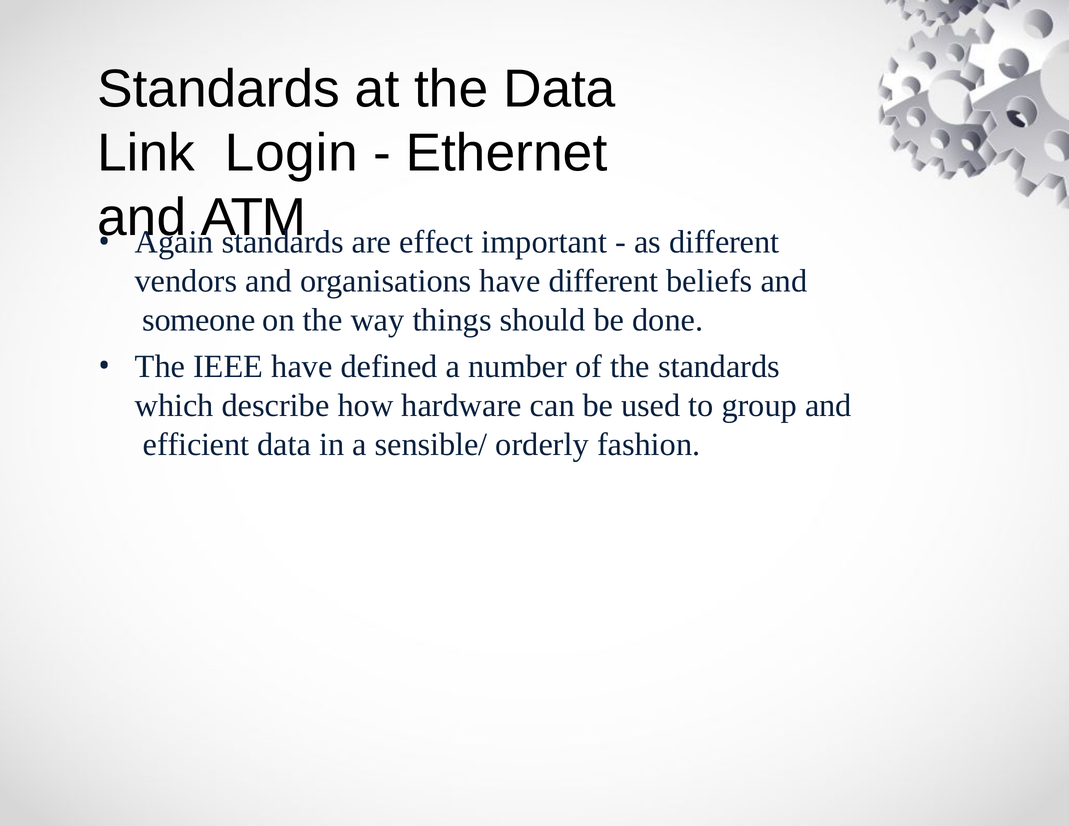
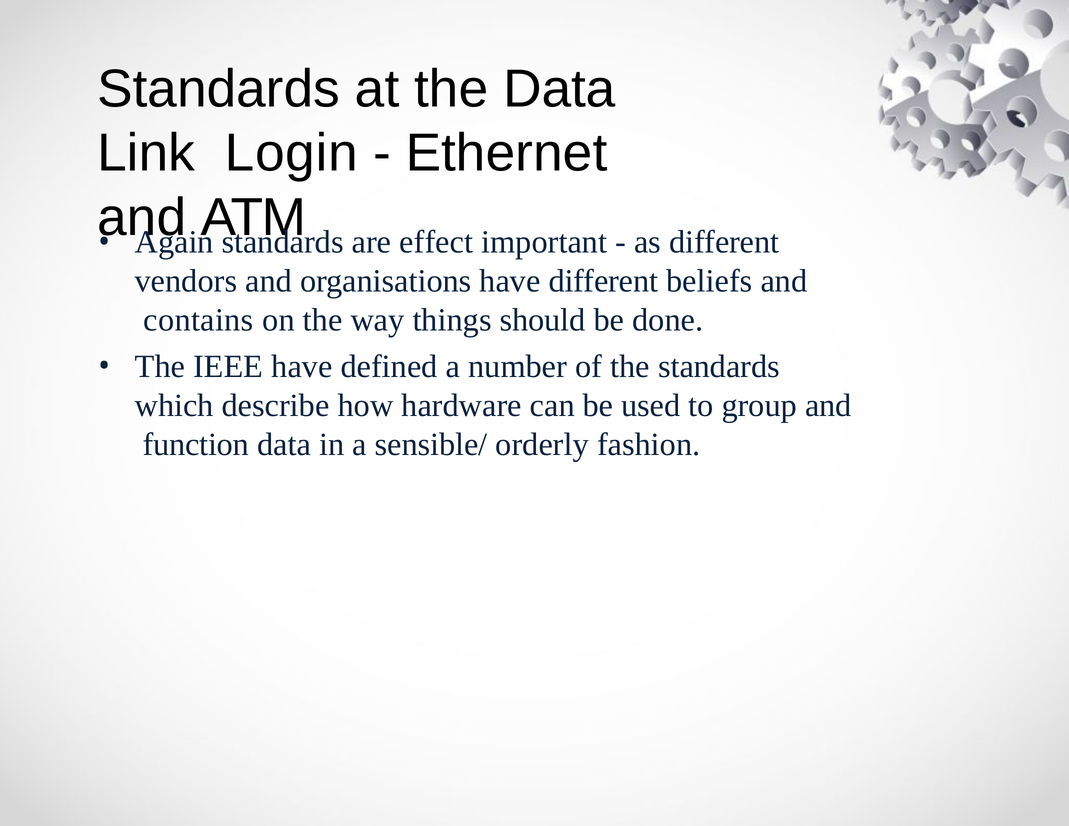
someone: someone -> contains
efficient: efficient -> function
